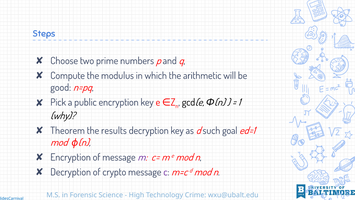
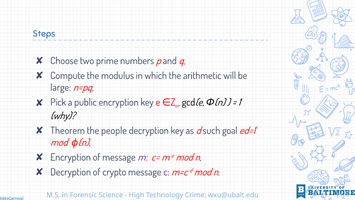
good: good -> large
results: results -> people
